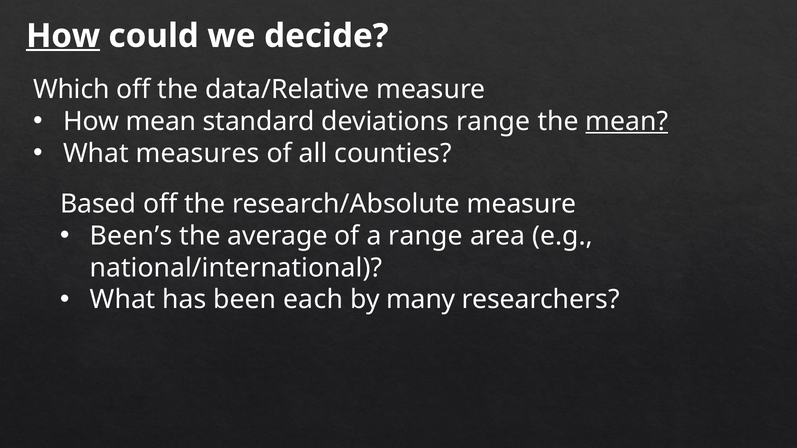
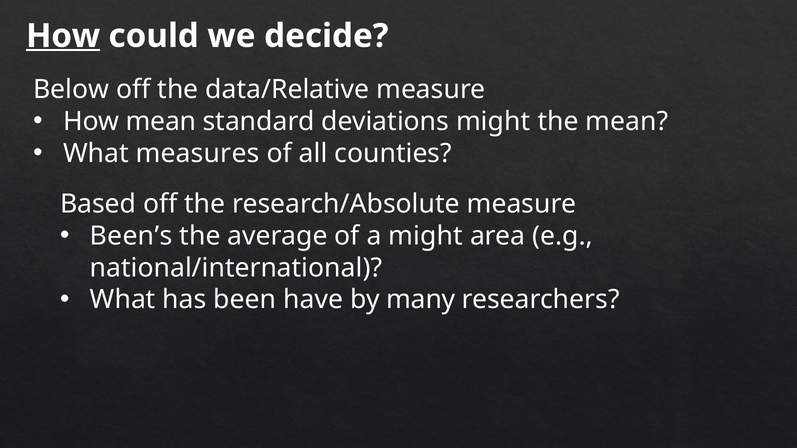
Which: Which -> Below
deviations range: range -> might
mean at (627, 122) underline: present -> none
a range: range -> might
each: each -> have
